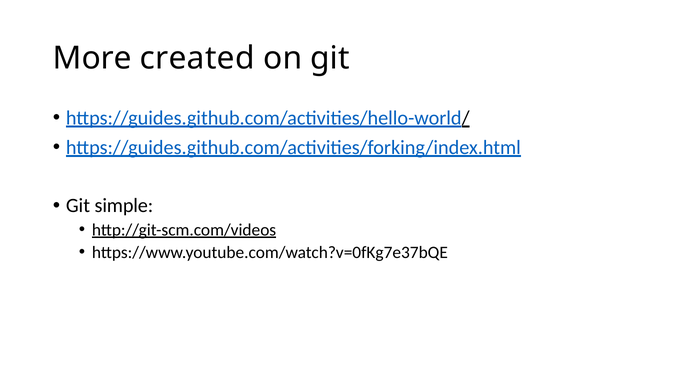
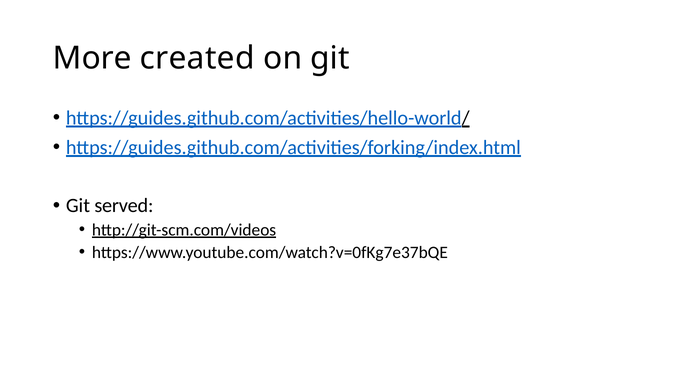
simple: simple -> served
